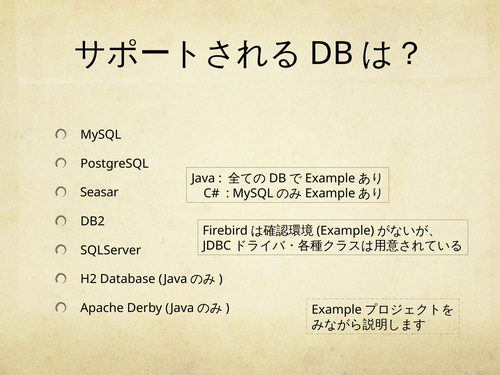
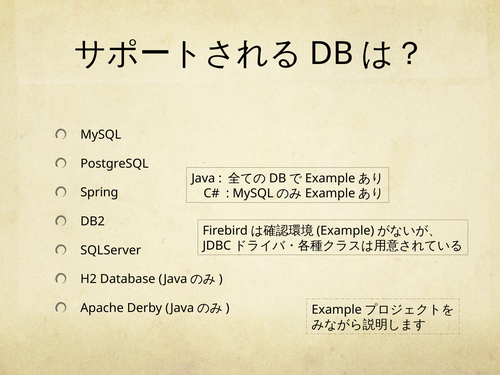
Seasar: Seasar -> Spring
